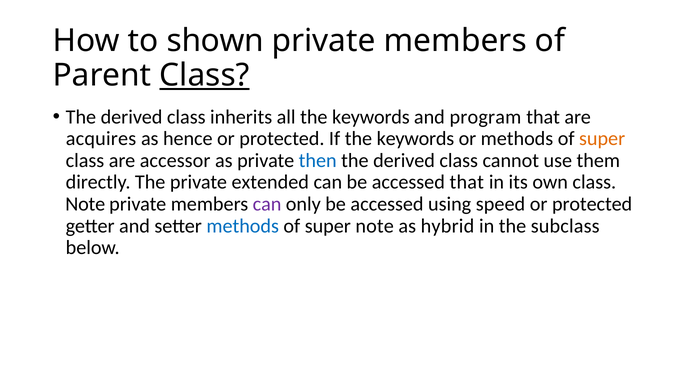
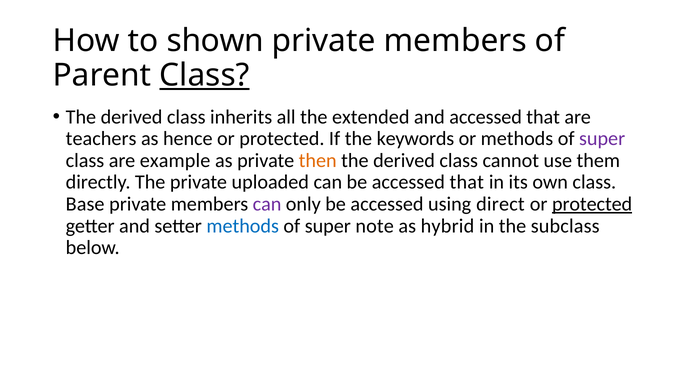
all the keywords: keywords -> extended
and program: program -> accessed
acquires: acquires -> teachers
super at (602, 139) colour: orange -> purple
accessor: accessor -> example
then colour: blue -> orange
extended: extended -> uploaded
Note at (85, 204): Note -> Base
speed: speed -> direct
protected at (592, 204) underline: none -> present
